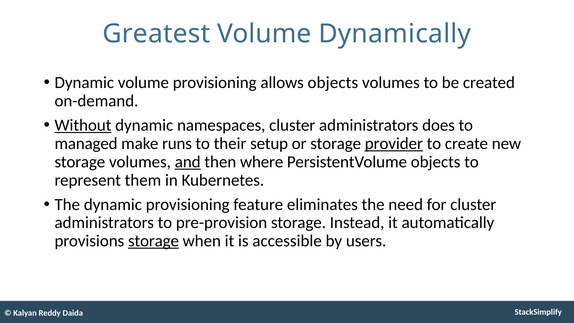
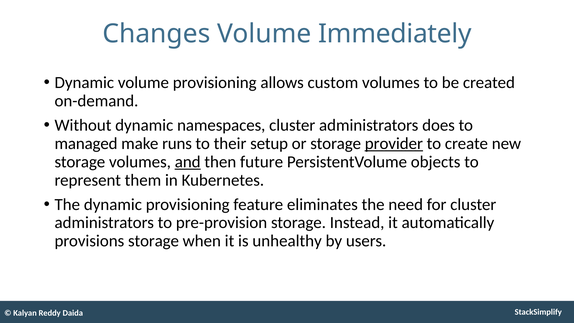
Greatest: Greatest -> Changes
Dynamically: Dynamically -> Immediately
allows objects: objects -> custom
Without underline: present -> none
where: where -> future
storage at (153, 241) underline: present -> none
accessible: accessible -> unhealthy
